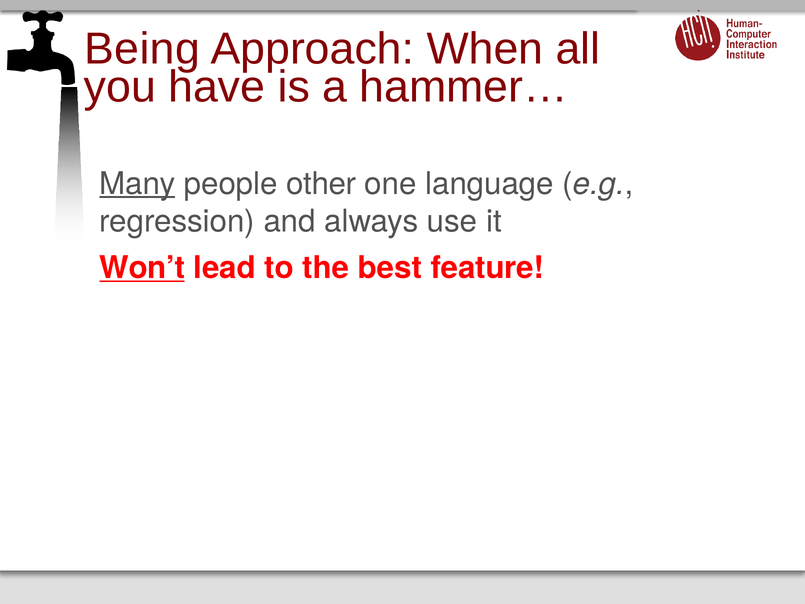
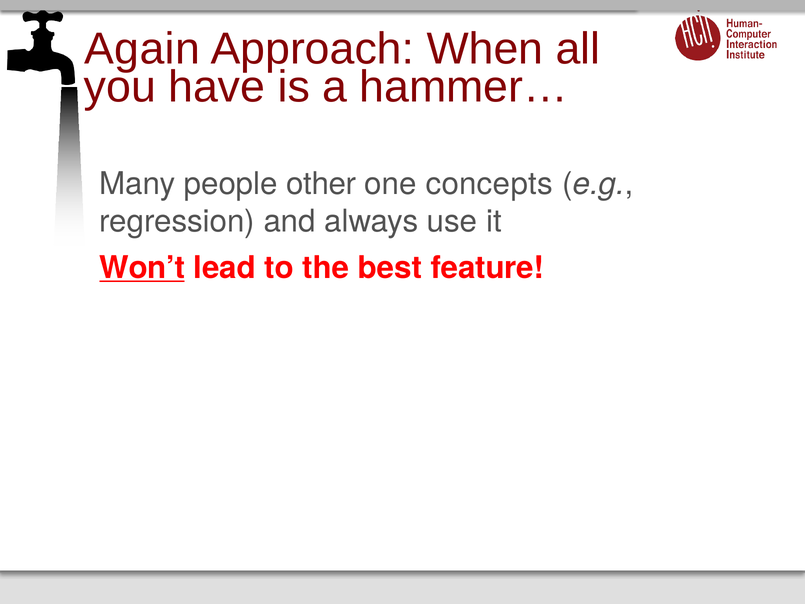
Being: Being -> Again
Many underline: present -> none
language: language -> concepts
